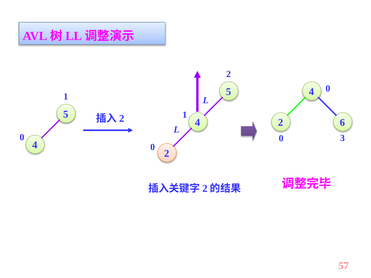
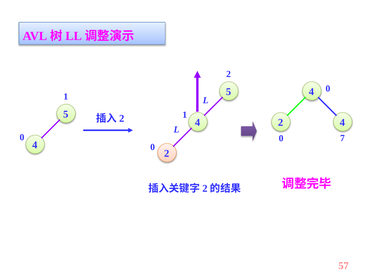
2 6: 6 -> 4
3: 3 -> 7
